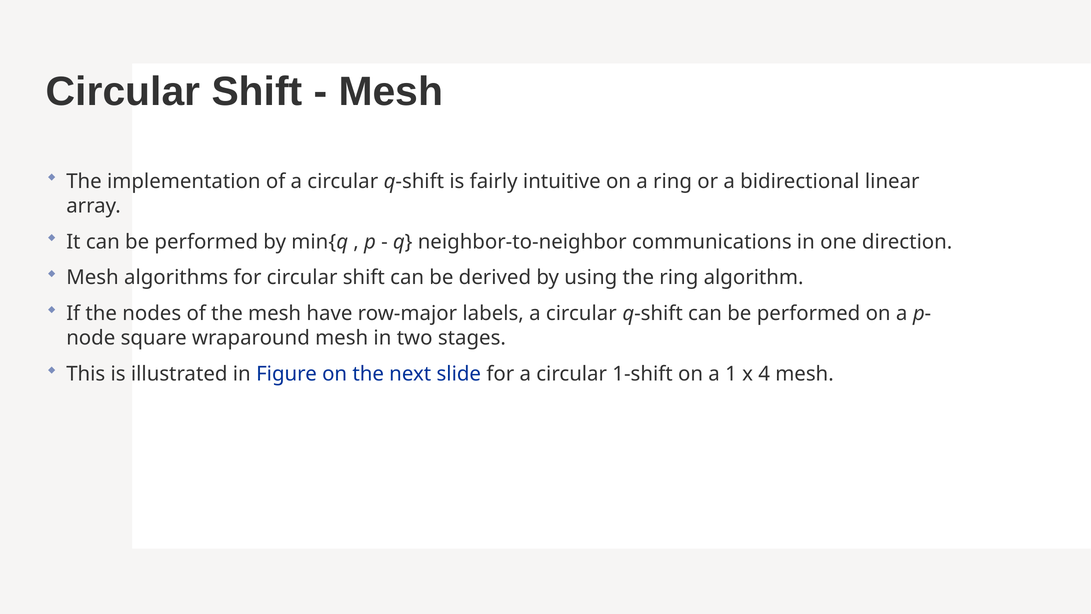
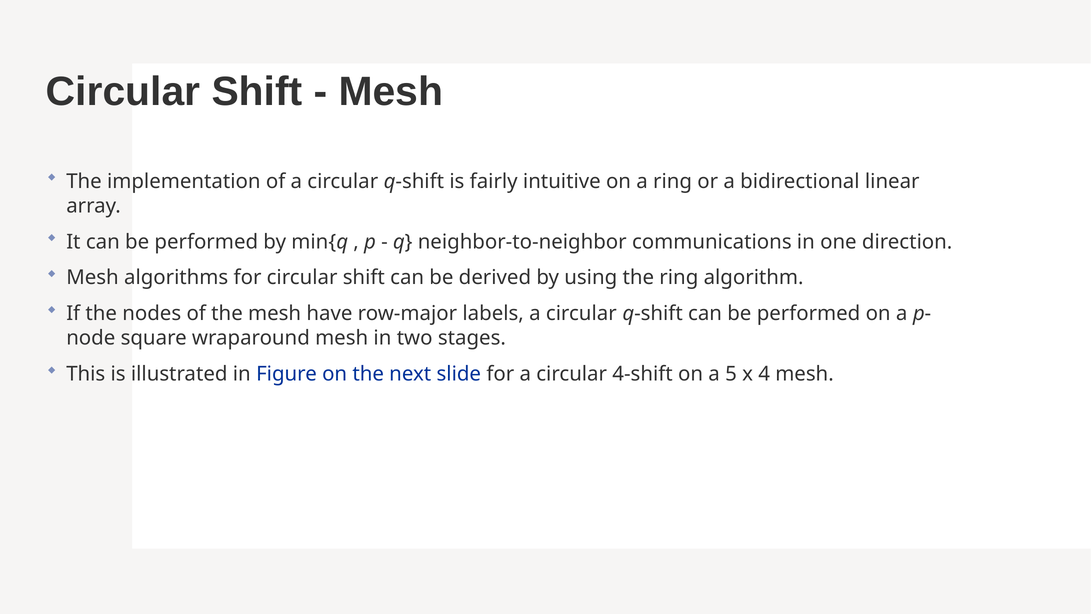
1-shift: 1-shift -> 4-shift
1: 1 -> 5
